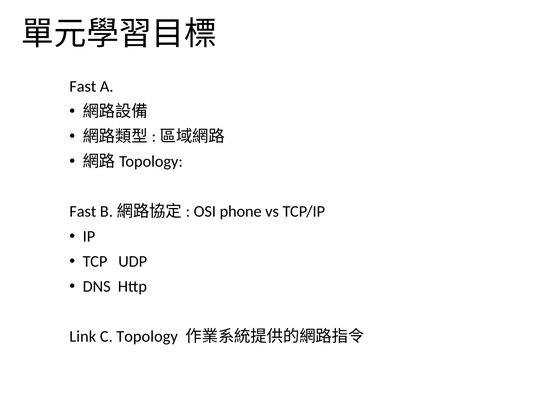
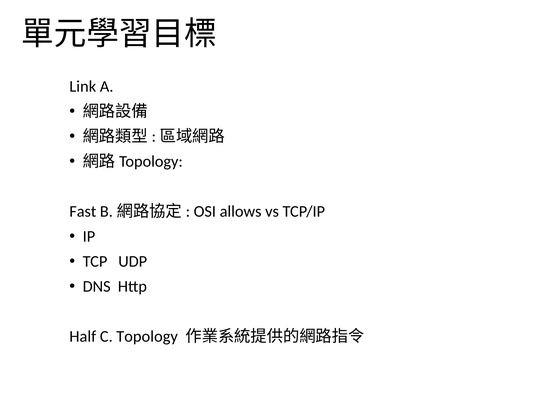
Fast at (83, 86): Fast -> Link
phone: phone -> allows
Link: Link -> Half
